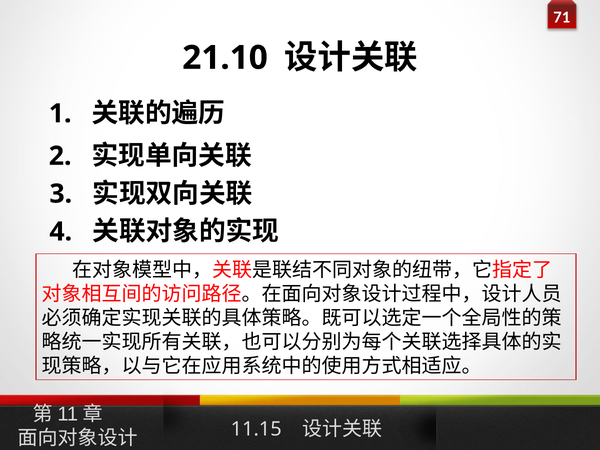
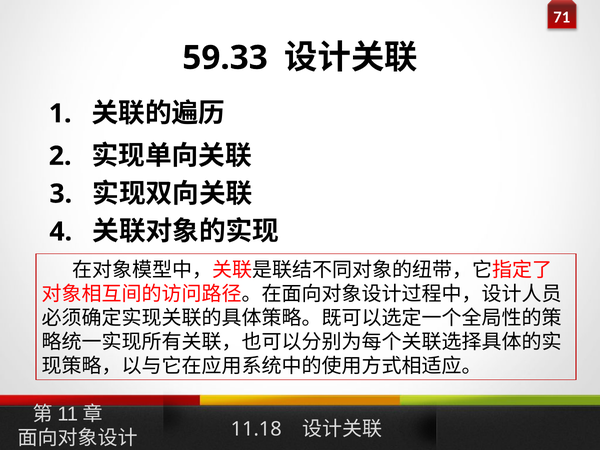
21.10: 21.10 -> 59.33
11.15: 11.15 -> 11.18
